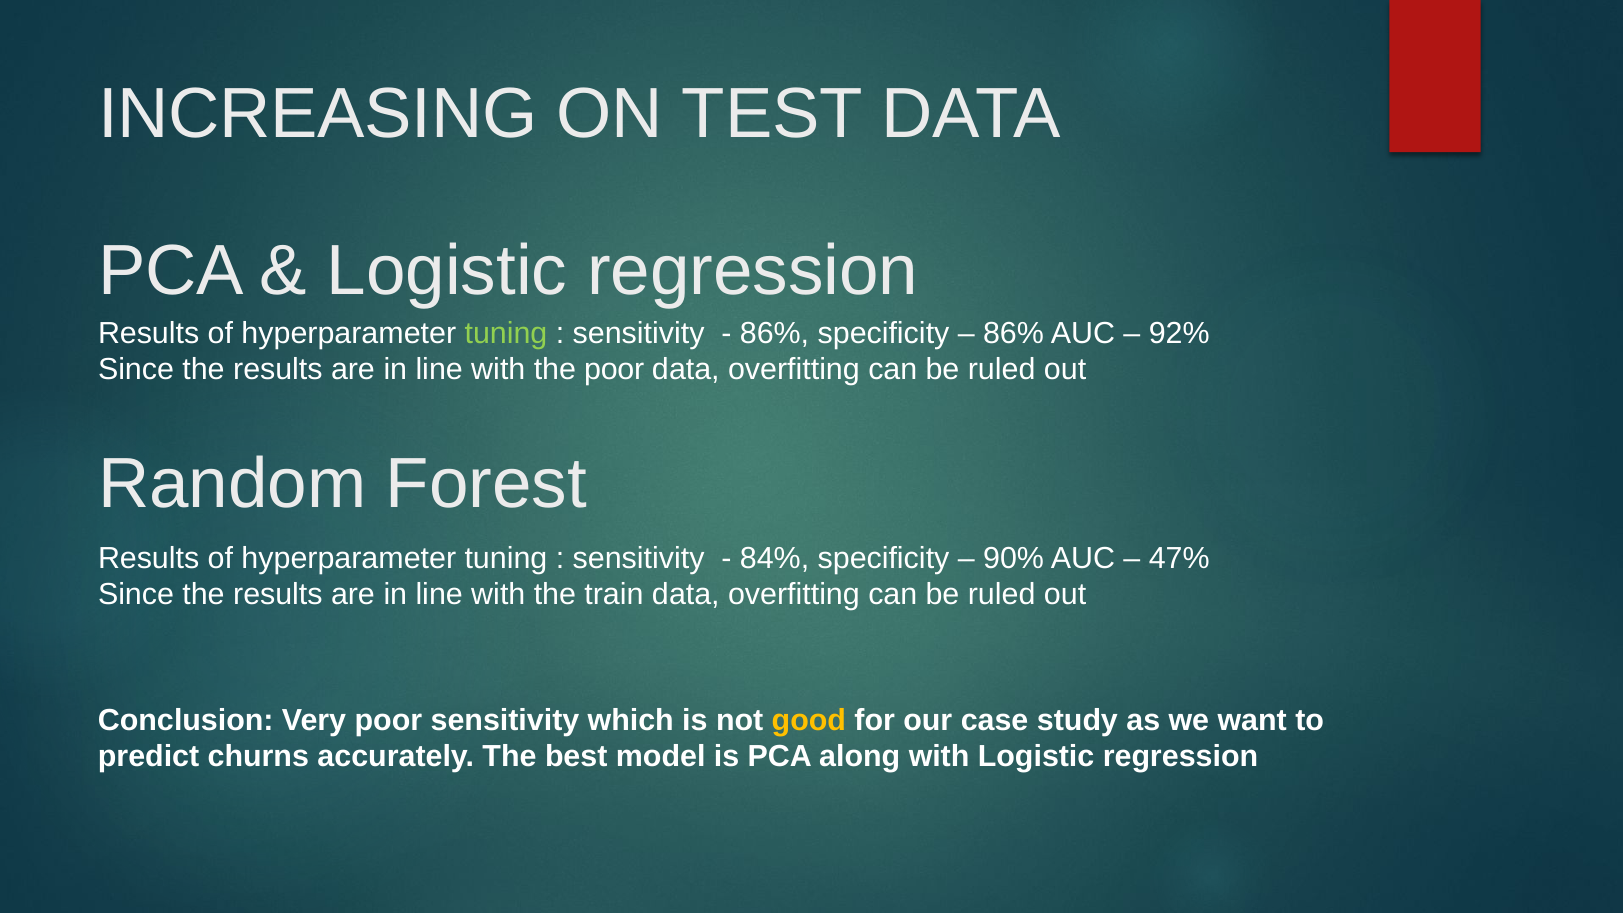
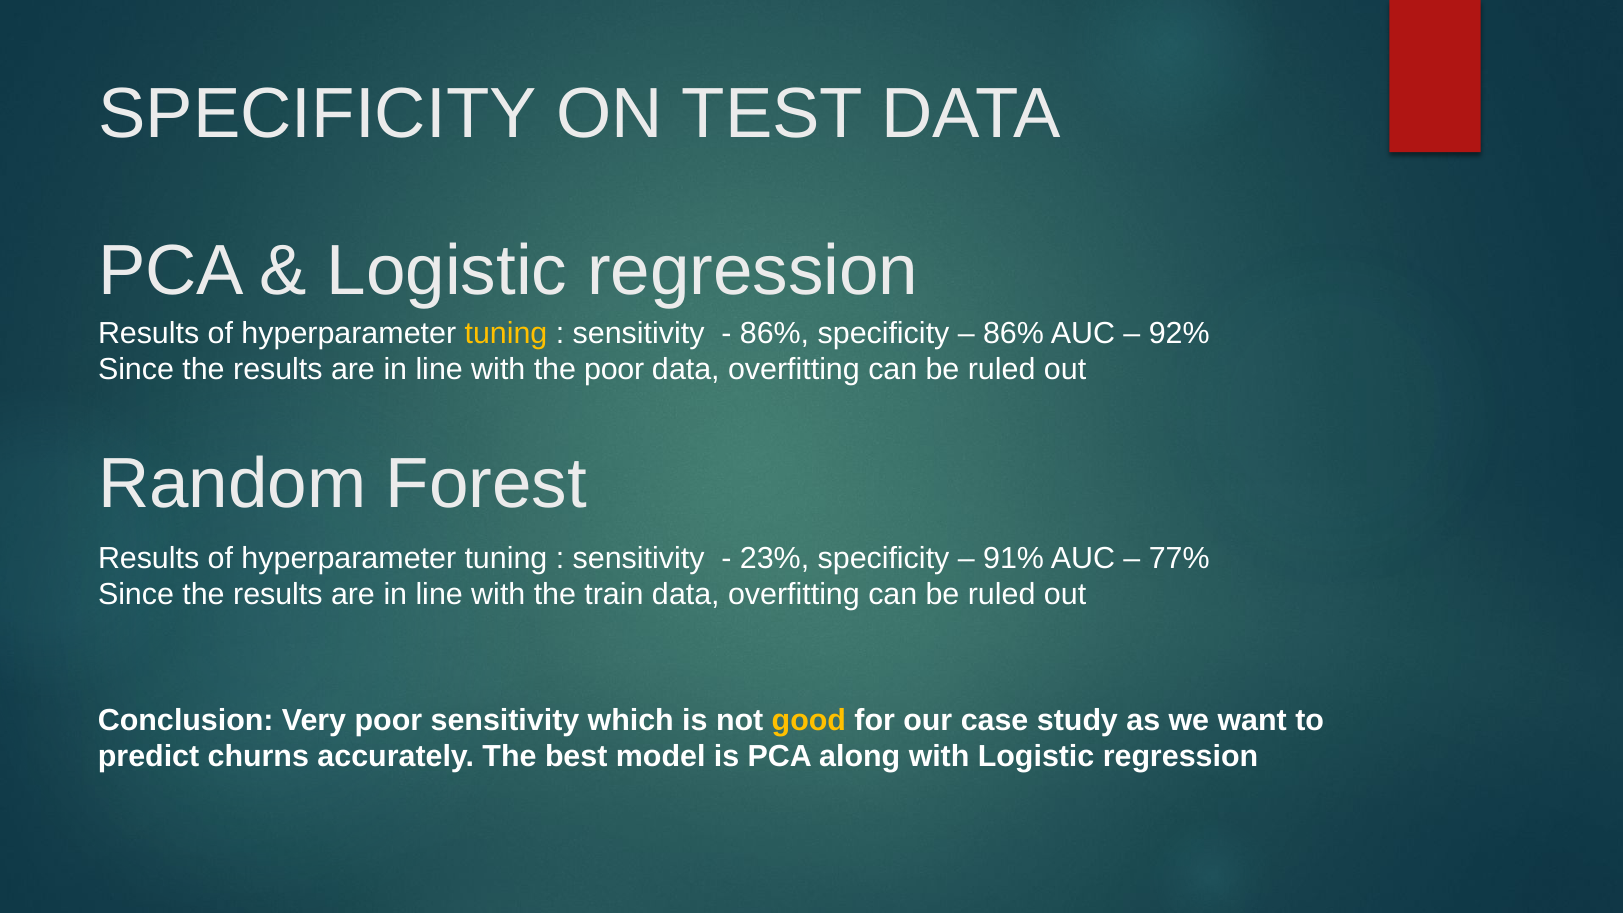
INCREASING at (318, 114): INCREASING -> SPECIFICITY
tuning at (506, 333) colour: light green -> yellow
84%: 84% -> 23%
90%: 90% -> 91%
47%: 47% -> 77%
